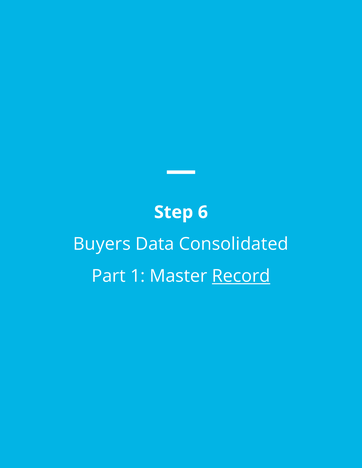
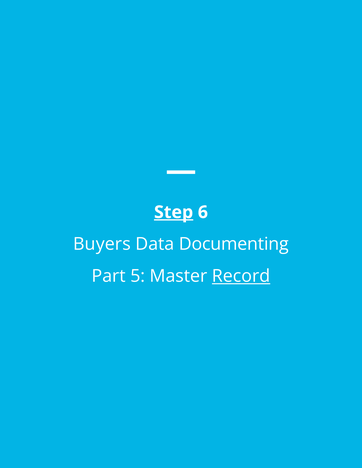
Step underline: none -> present
Consolidated: Consolidated -> Documenting
1: 1 -> 5
